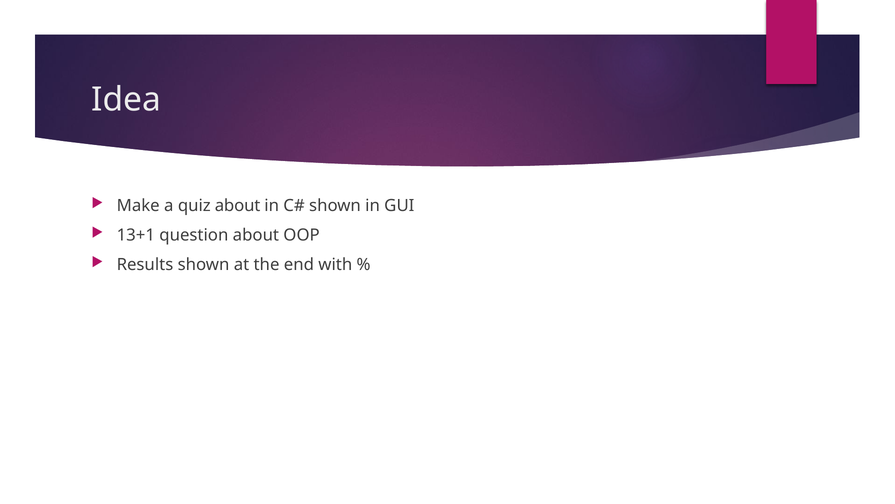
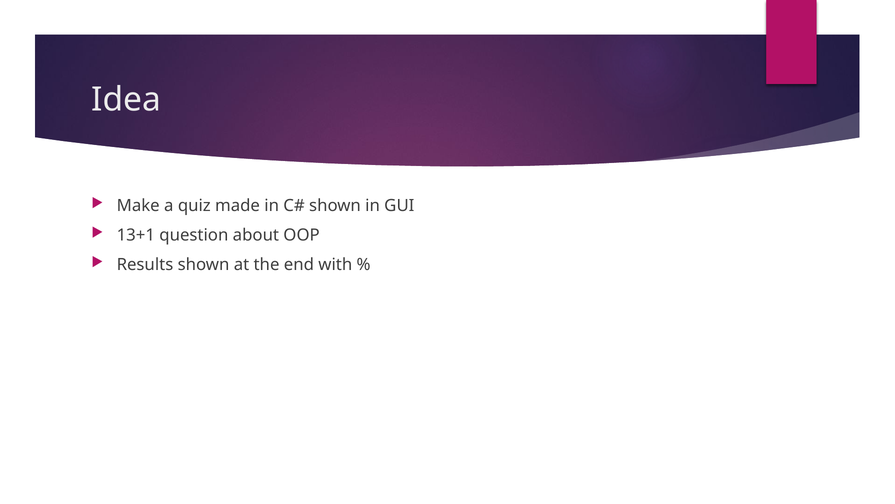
quiz about: about -> made
